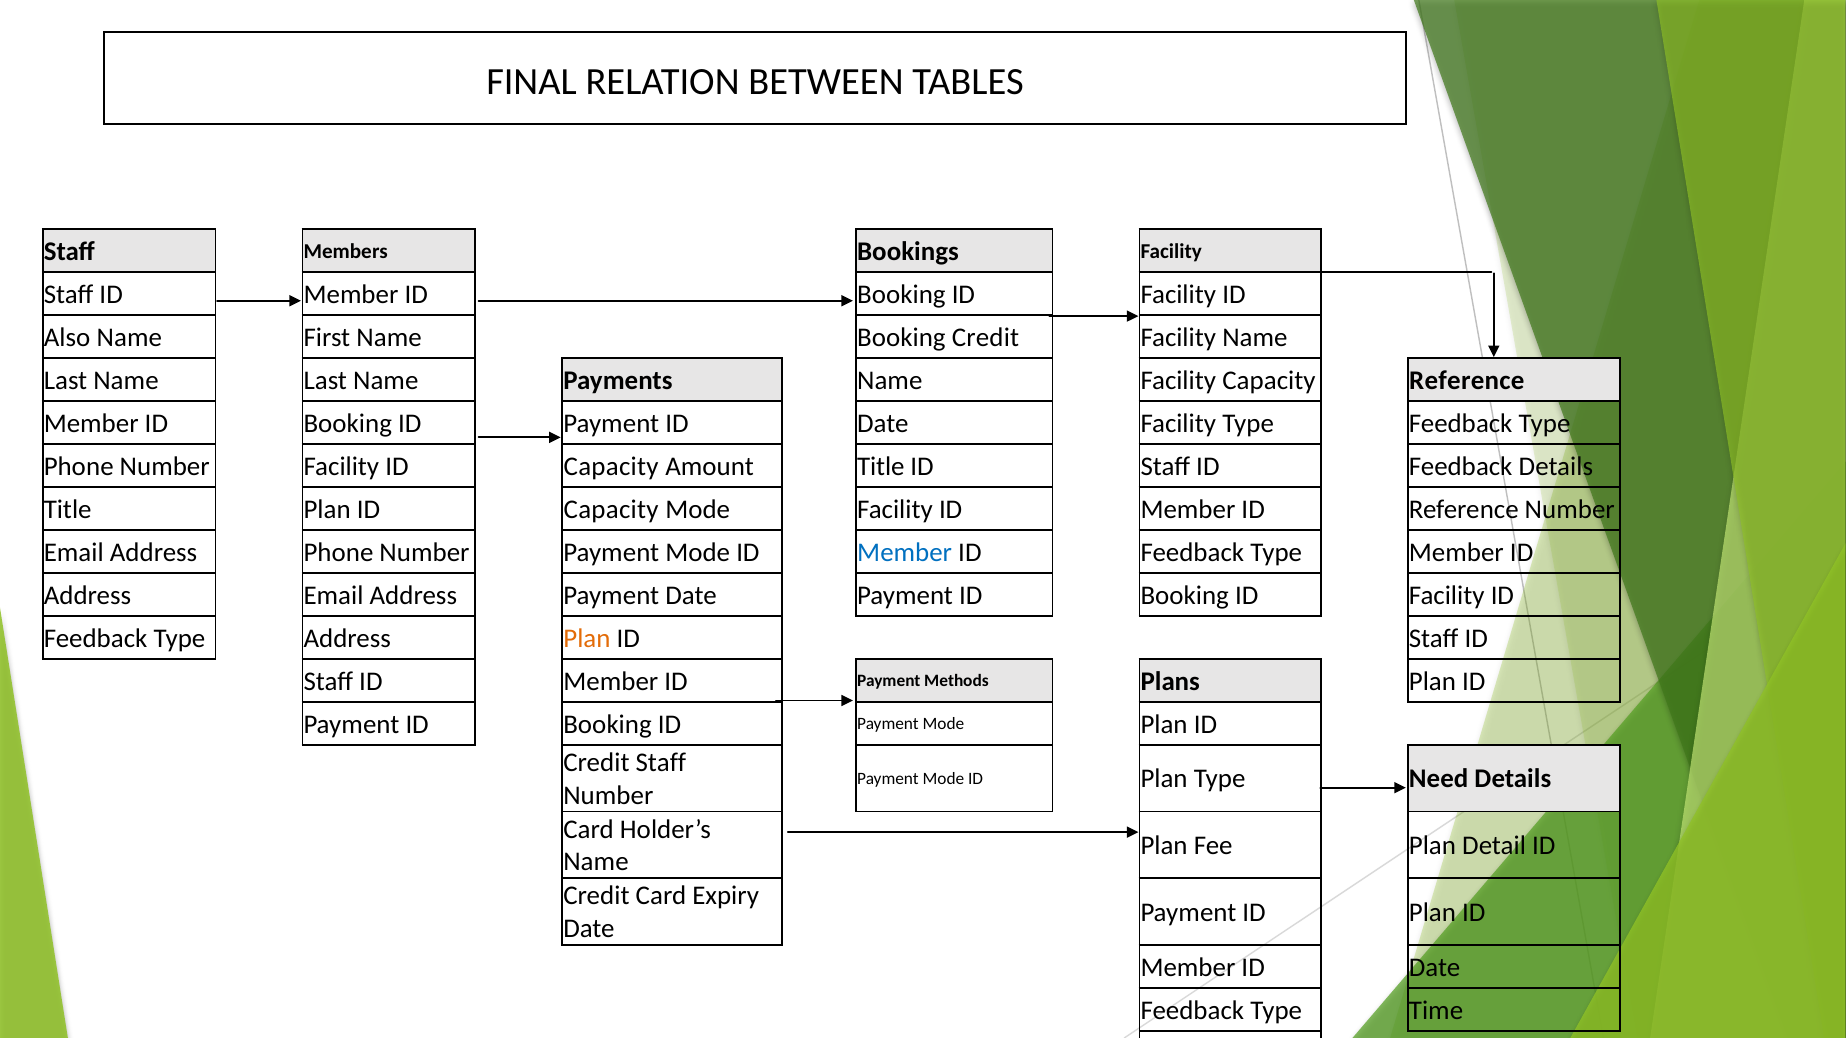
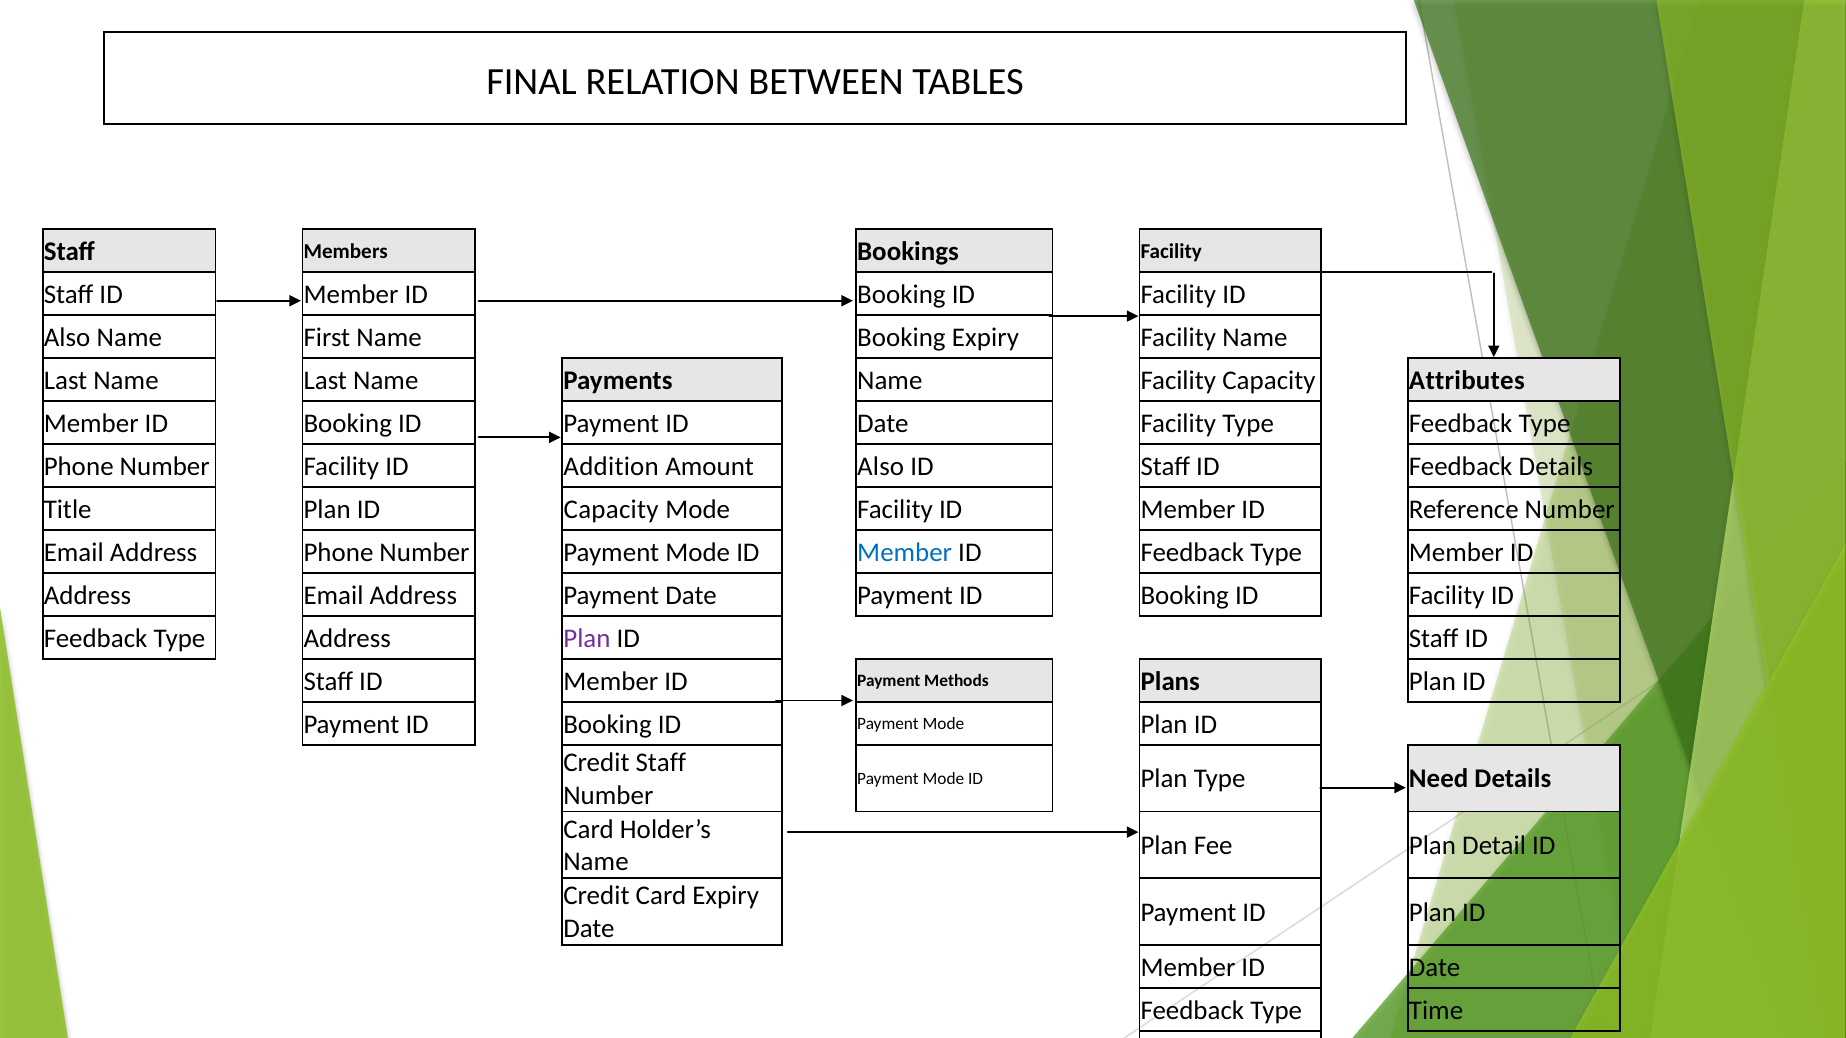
Booking Credit: Credit -> Expiry
Capacity Reference: Reference -> Attributes
Facility ID Capacity: Capacity -> Addition
Amount Title: Title -> Also
Plan at (587, 638) colour: orange -> purple
